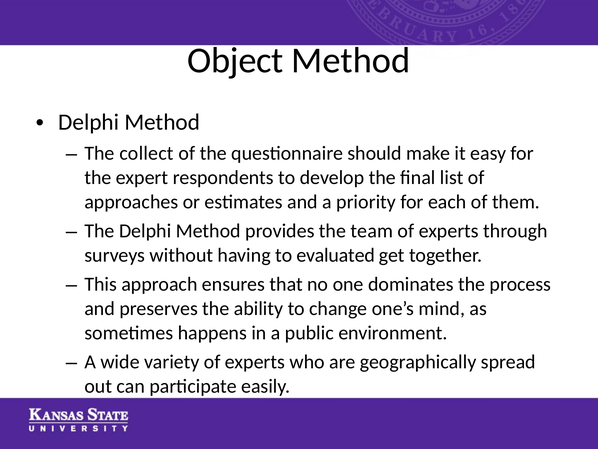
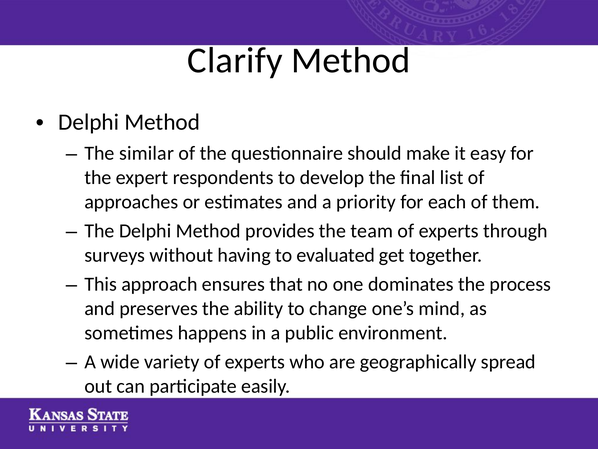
Object: Object -> Clarify
collect: collect -> similar
